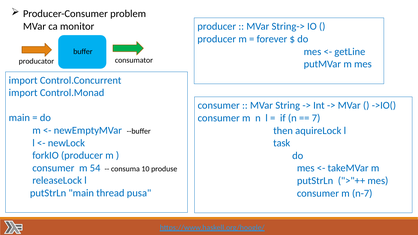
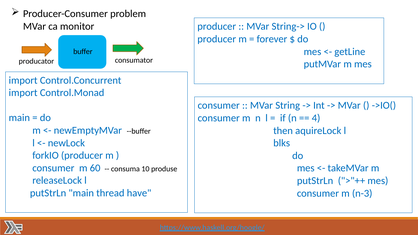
7: 7 -> 4
task: task -> blks
54: 54 -> 60
pusa: pusa -> have
n-7: n-7 -> n-3
